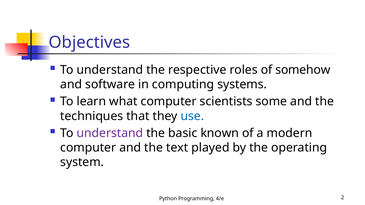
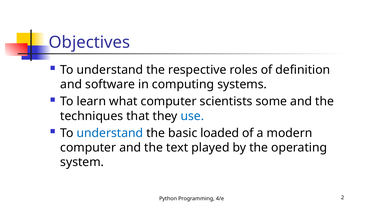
somehow: somehow -> definition
understand at (110, 133) colour: purple -> blue
known: known -> loaded
